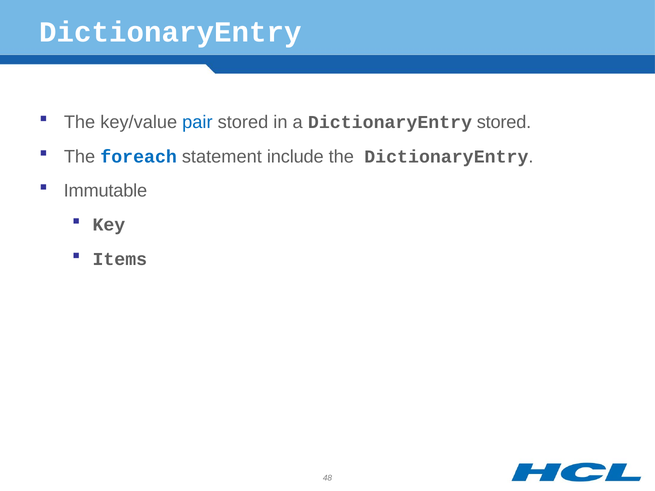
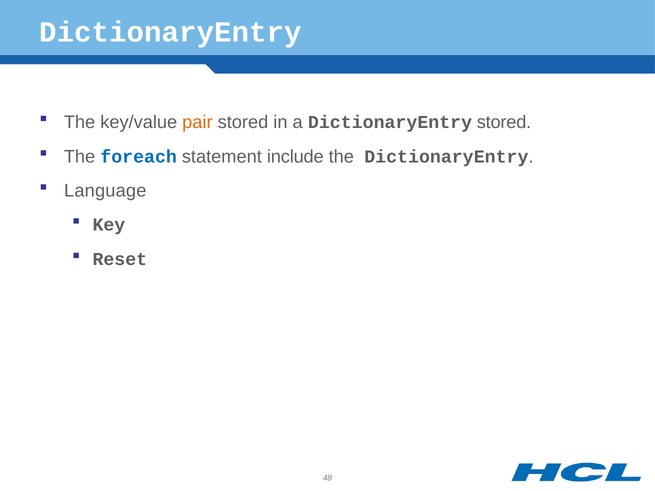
pair colour: blue -> orange
Immutable: Immutable -> Language
Items: Items -> Reset
